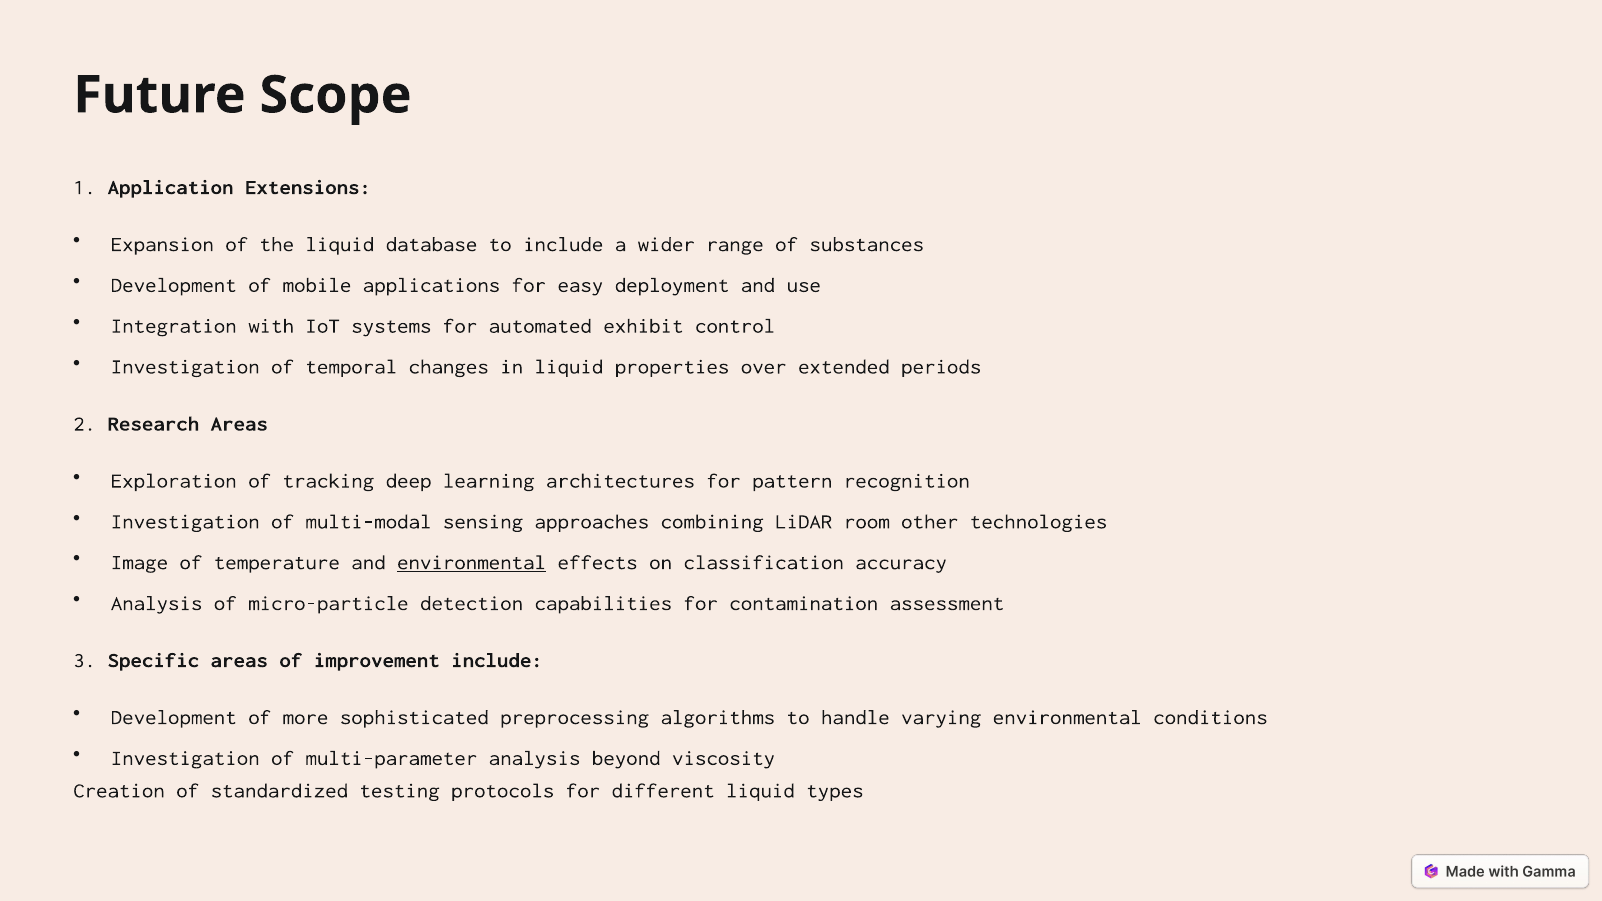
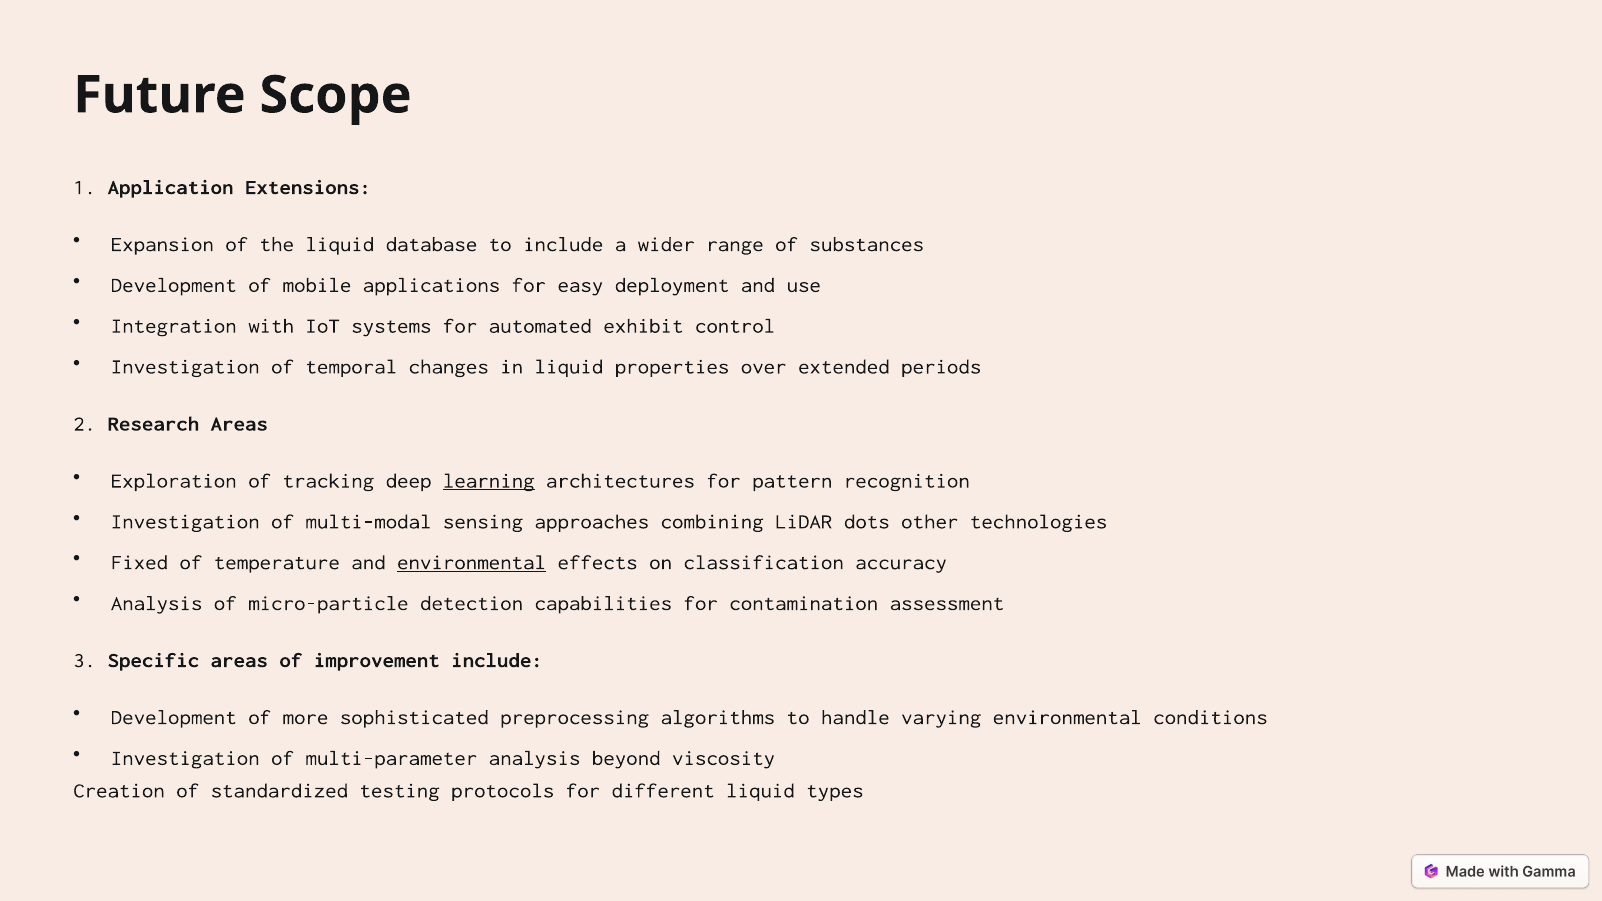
learning underline: none -> present
room: room -> dots
Image: Image -> Fixed
